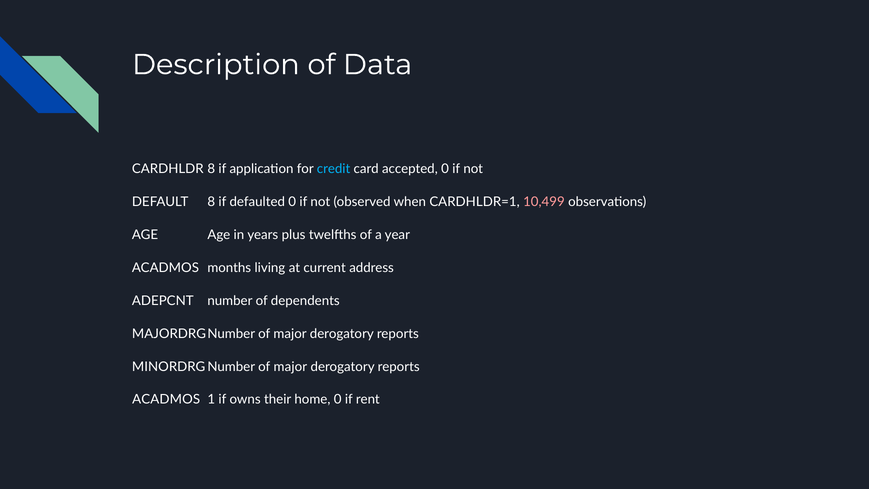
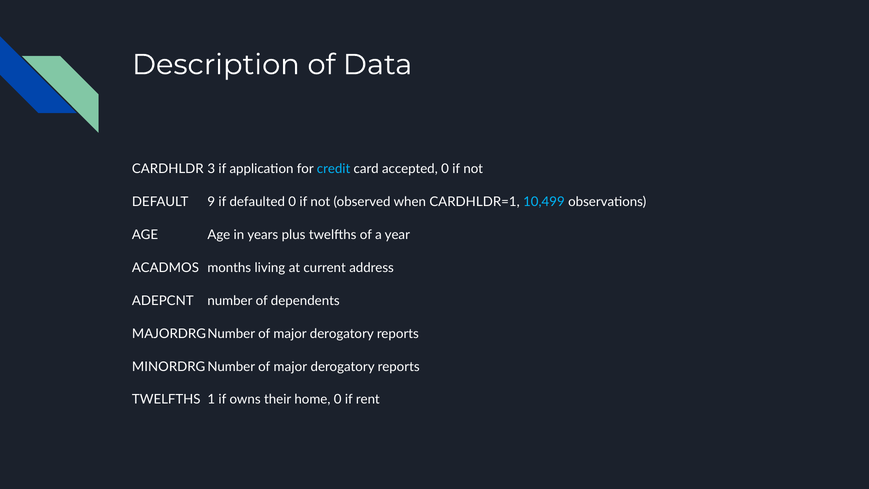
CARDHLDR 8: 8 -> 3
DEFAULT 8: 8 -> 9
10,499 colour: pink -> light blue
ACADMOS at (166, 399): ACADMOS -> TWELFTHS
